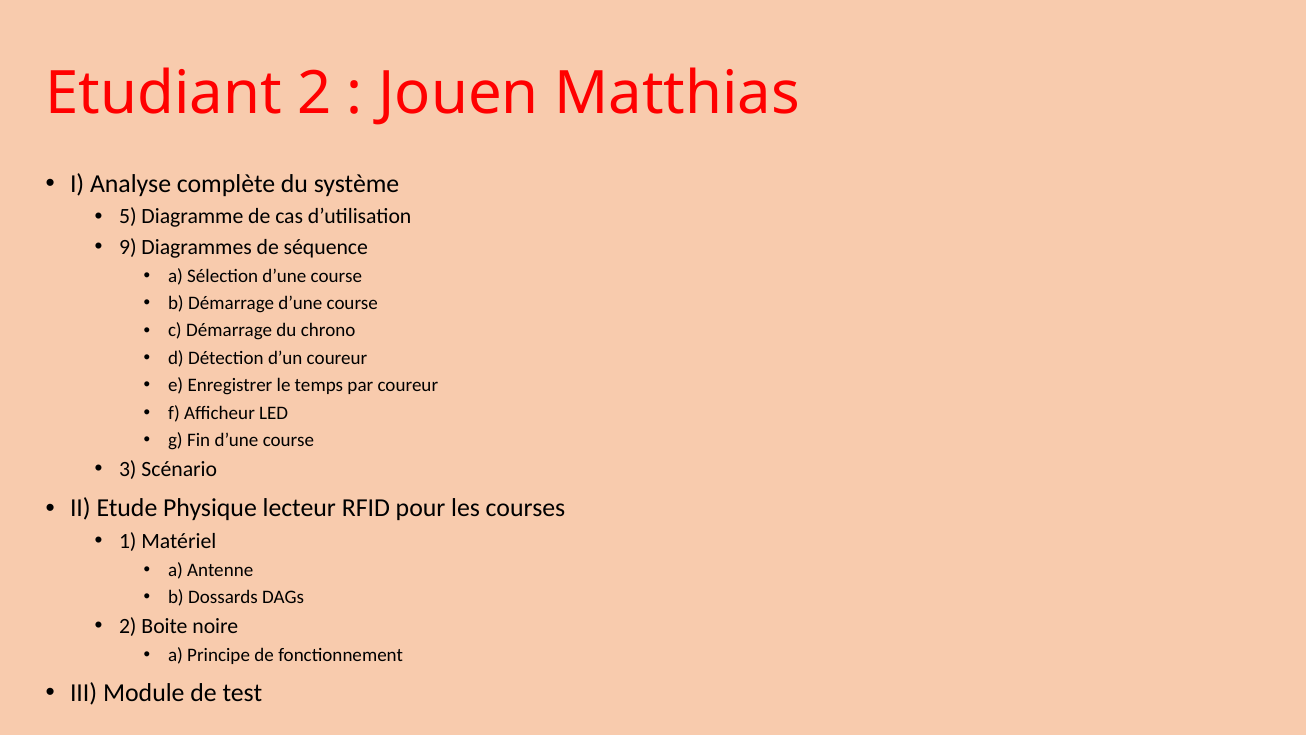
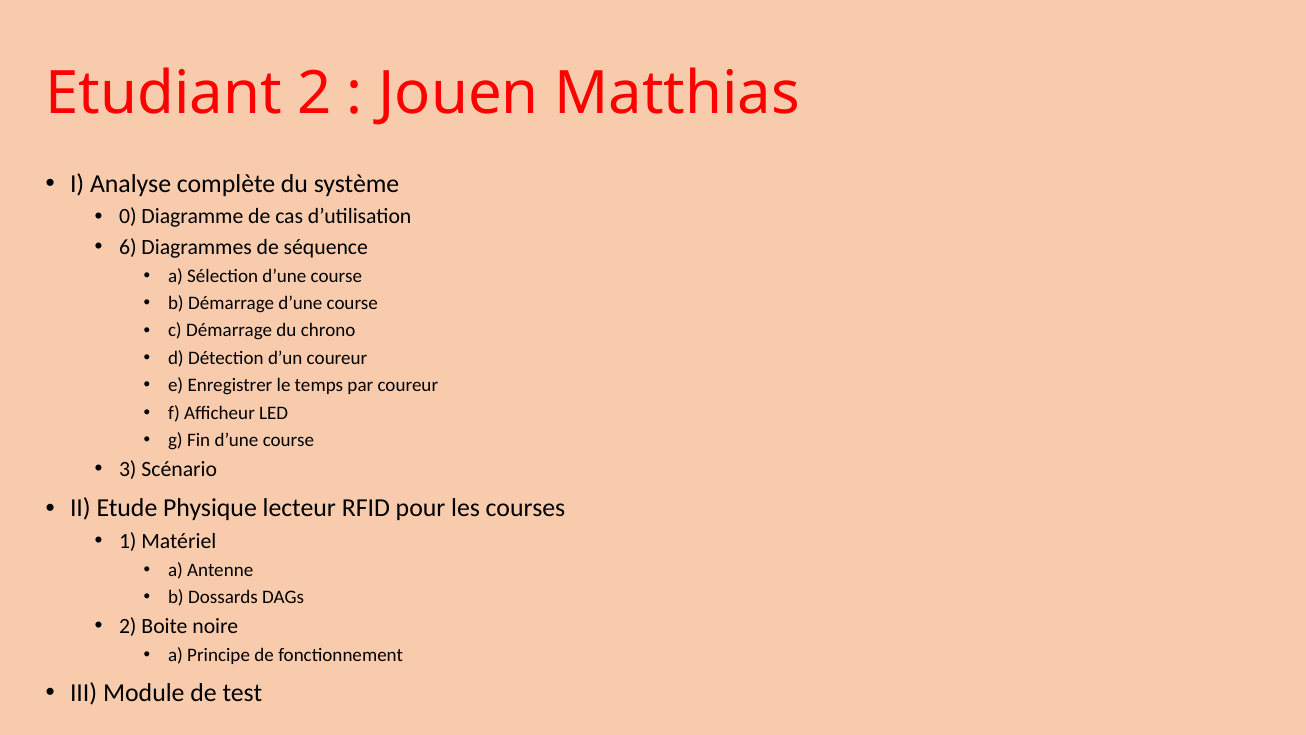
5: 5 -> 0
9: 9 -> 6
